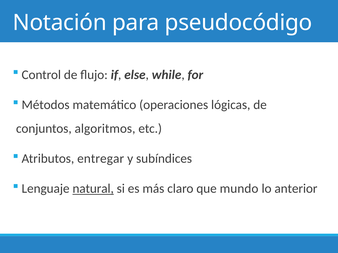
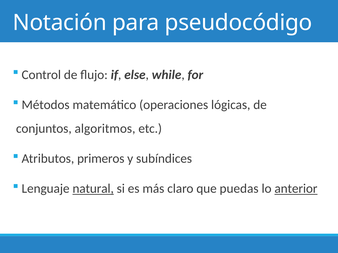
entregar: entregar -> primeros
mundo: mundo -> puedas
anterior underline: none -> present
